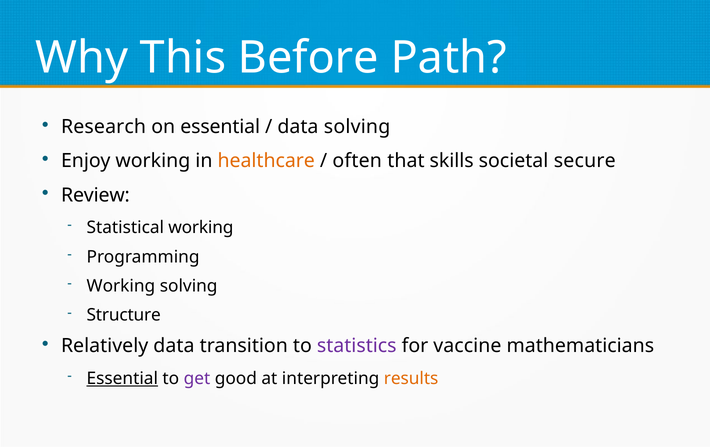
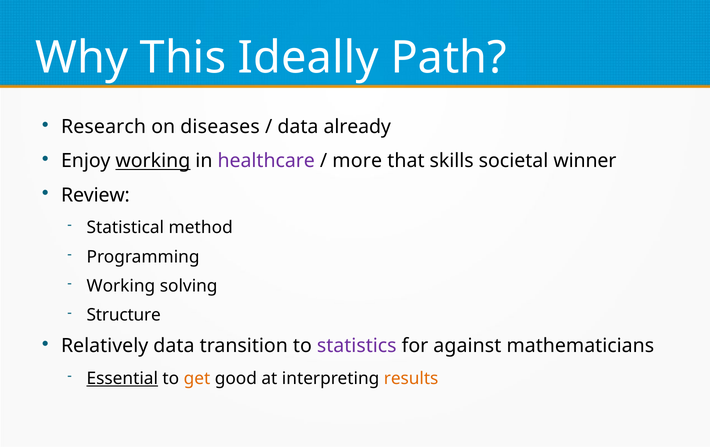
Before: Before -> Ideally
on essential: essential -> diseases
data solving: solving -> already
working at (153, 161) underline: none -> present
healthcare colour: orange -> purple
often: often -> more
secure: secure -> winner
Statistical working: working -> method
vaccine: vaccine -> against
get colour: purple -> orange
